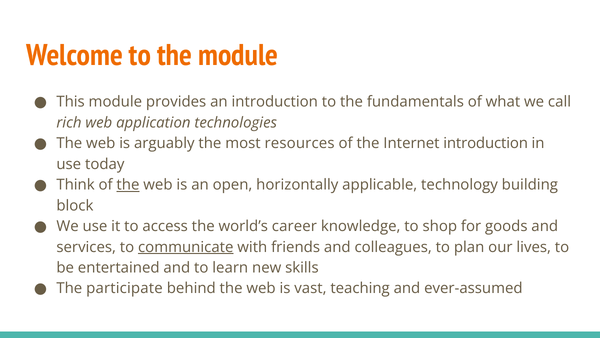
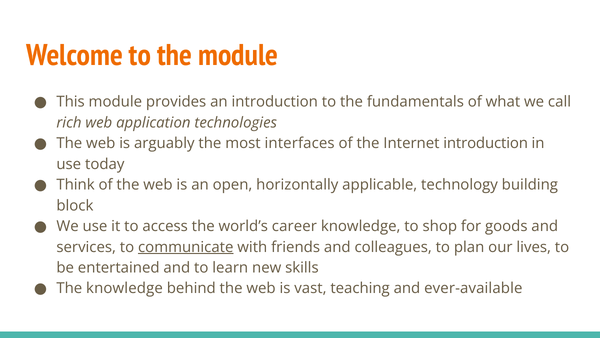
resources: resources -> interfaces
the at (128, 185) underline: present -> none
The participate: participate -> knowledge
ever-assumed: ever-assumed -> ever-available
